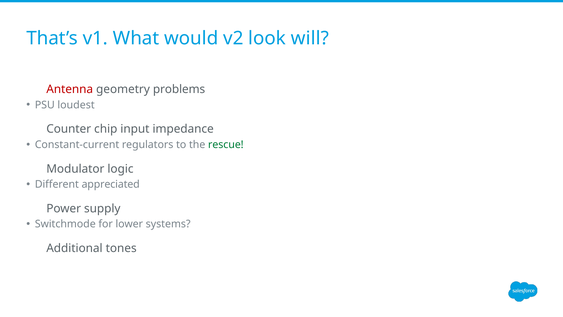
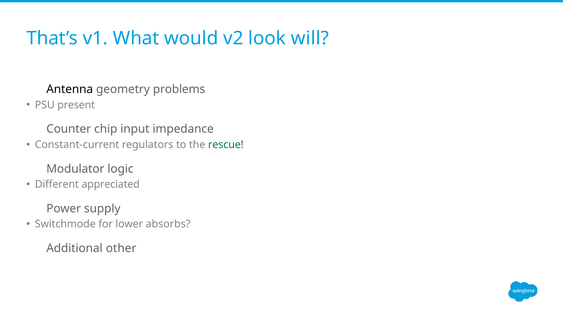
Antenna colour: red -> black
loudest: loudest -> present
systems: systems -> absorbs
tones: tones -> other
